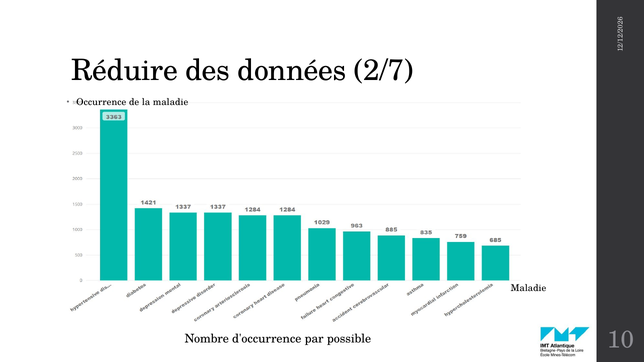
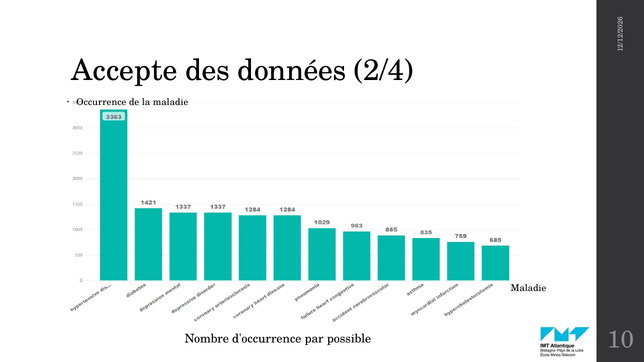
Réduire: Réduire -> Accepte
2/7: 2/7 -> 2/4
